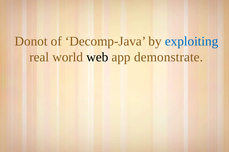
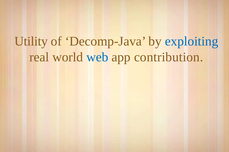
Donot: Donot -> Utility
web colour: black -> blue
demonstrate: demonstrate -> contribution
